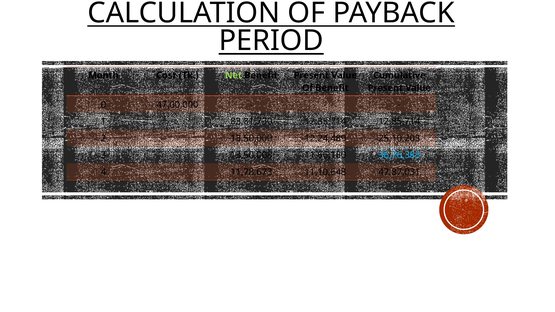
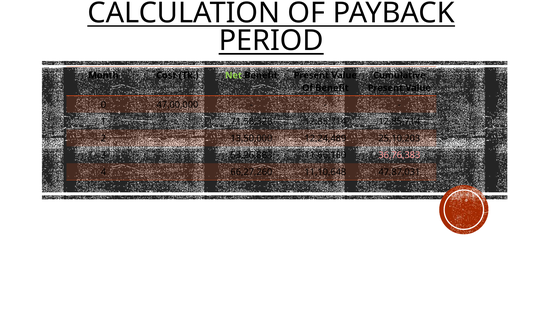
83,81,730: 83,81,730 -> 71,58,328
13,50,008: 13,50,008 -> 53,26,883
36,76,383 colour: light blue -> pink
11,78,673: 11,78,673 -> 66,27,260
